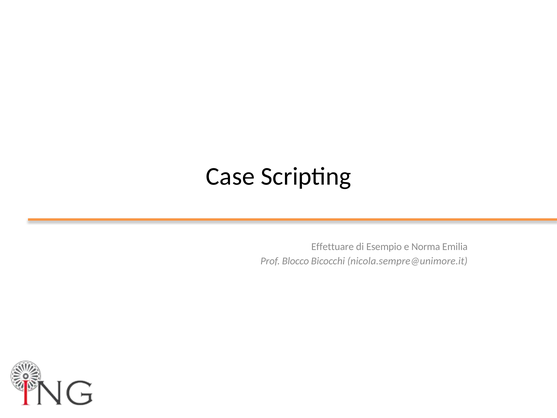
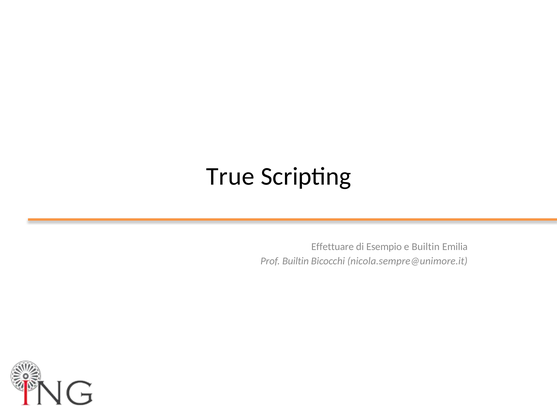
Case: Case -> True
e Norma: Norma -> Builtin
Prof Blocco: Blocco -> Builtin
